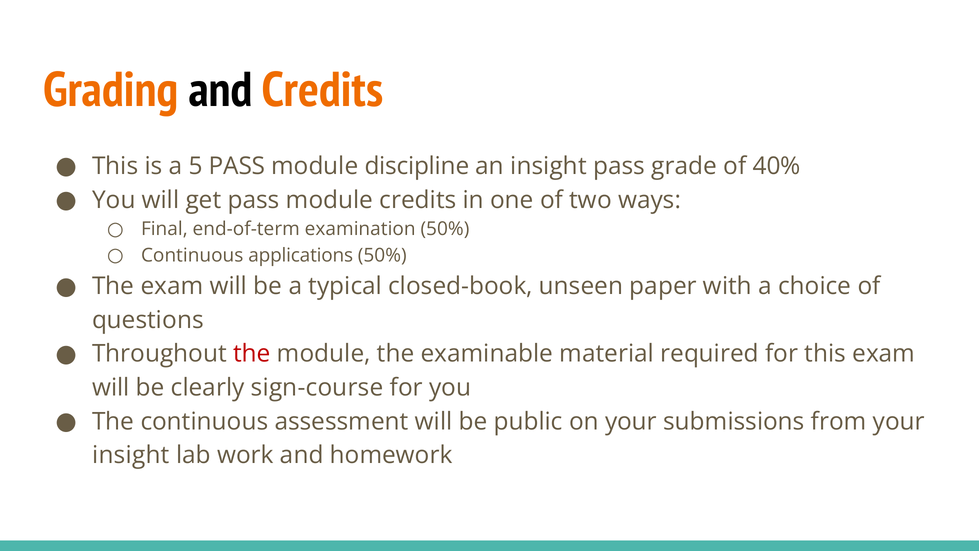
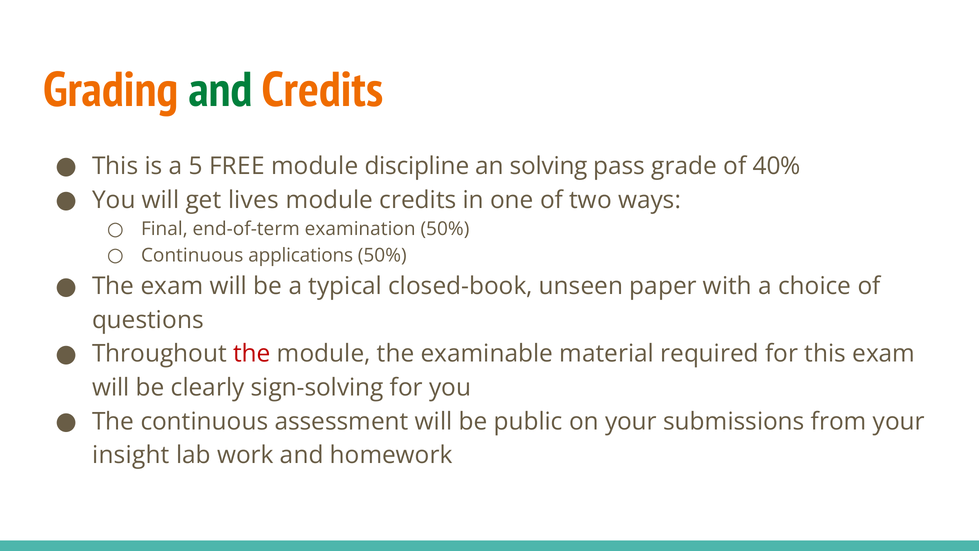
and at (220, 90) colour: black -> green
5 PASS: PASS -> FREE
an insight: insight -> solving
get pass: pass -> lives
sign-course: sign-course -> sign-solving
